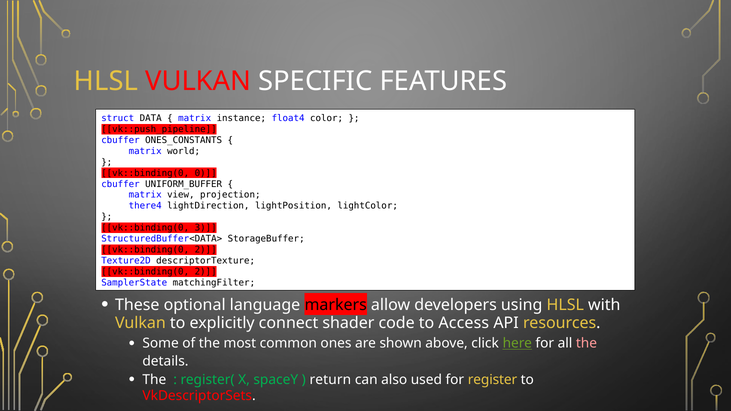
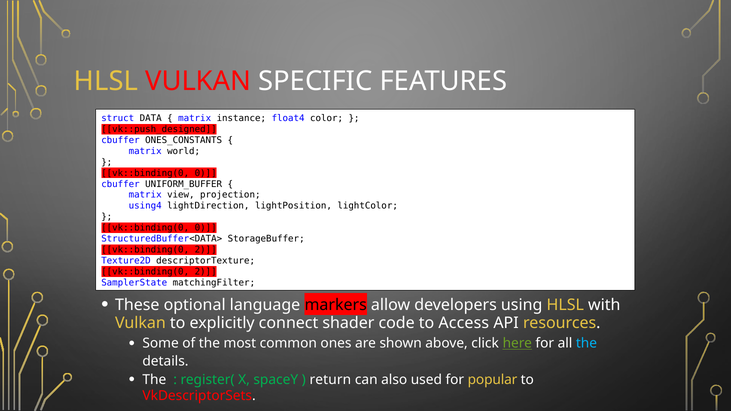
vk::push_pipeline: vk::push_pipeline -> vk::push_designed
there4: there4 -> using4
3 at (206, 228): 3 -> 0
the at (586, 343) colour: pink -> light blue
register: register -> popular
